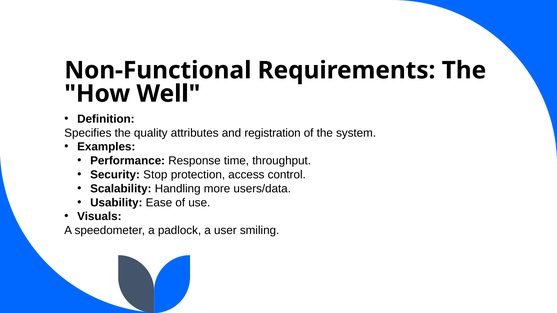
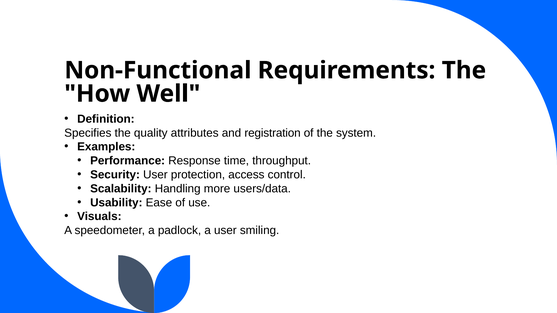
Security Stop: Stop -> User
